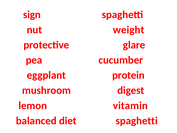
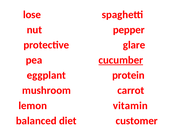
sign: sign -> lose
weight: weight -> pepper
cucumber underline: none -> present
digest: digest -> carrot
diet spaghetti: spaghetti -> customer
